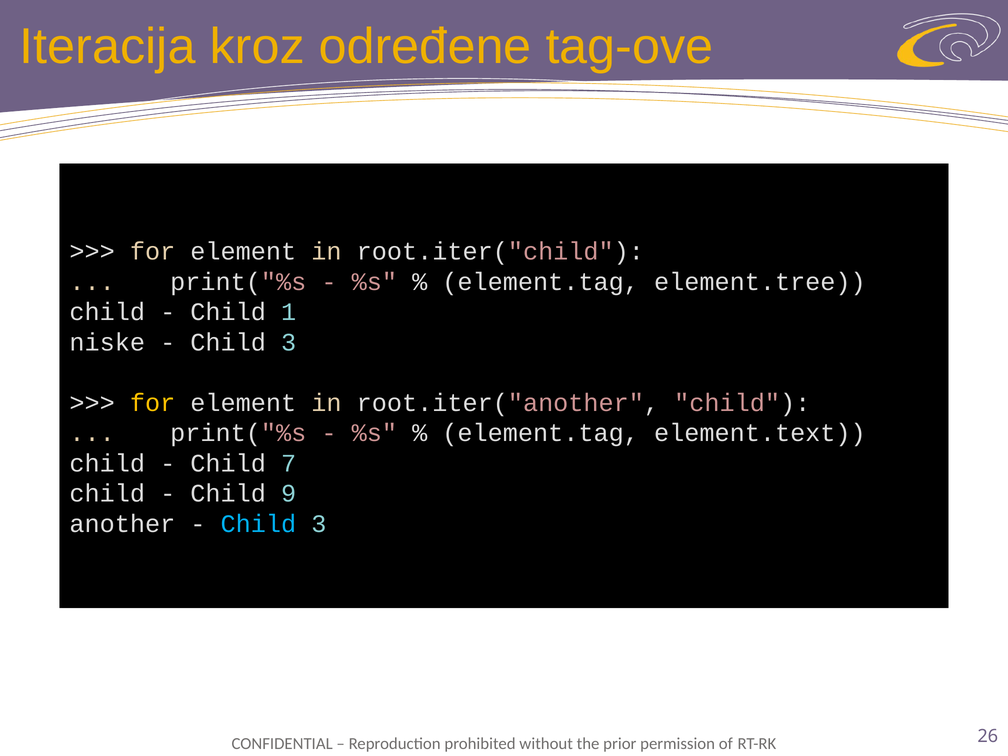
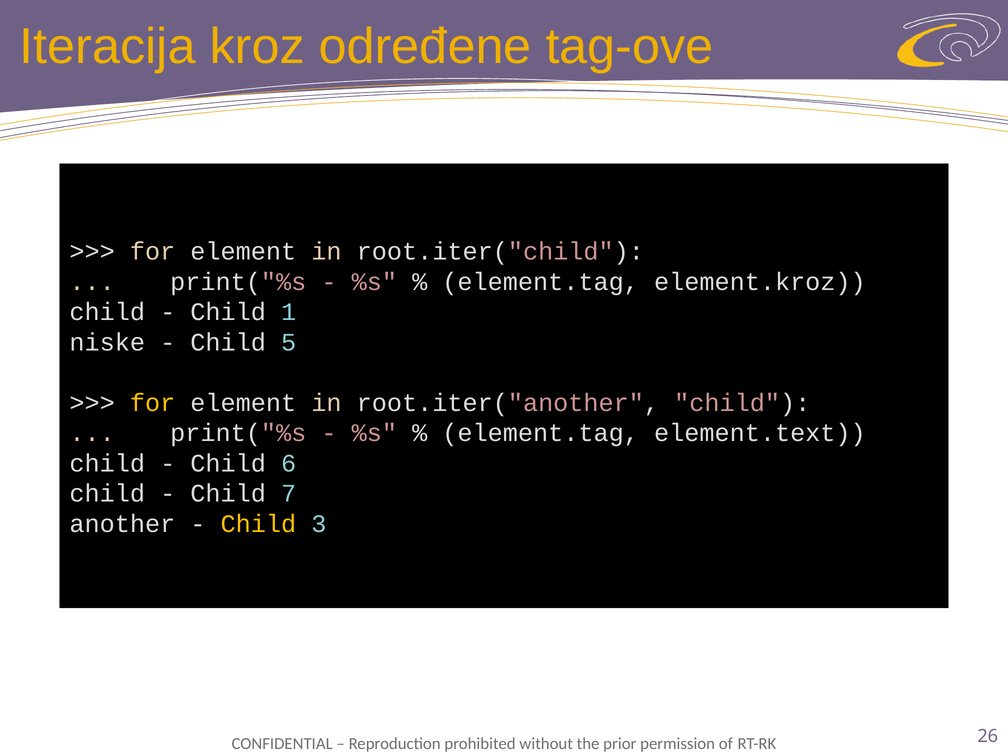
element.tree: element.tree -> element.kroz
3 at (289, 342): 3 -> 5
7: 7 -> 6
9: 9 -> 7
Child at (258, 524) colour: light blue -> yellow
